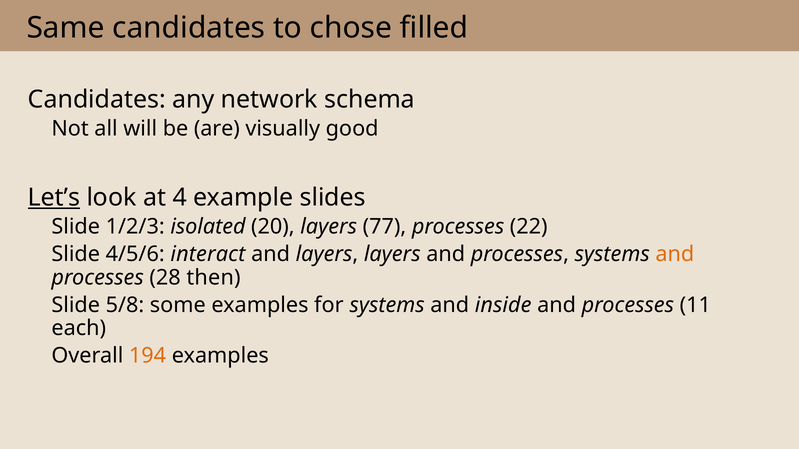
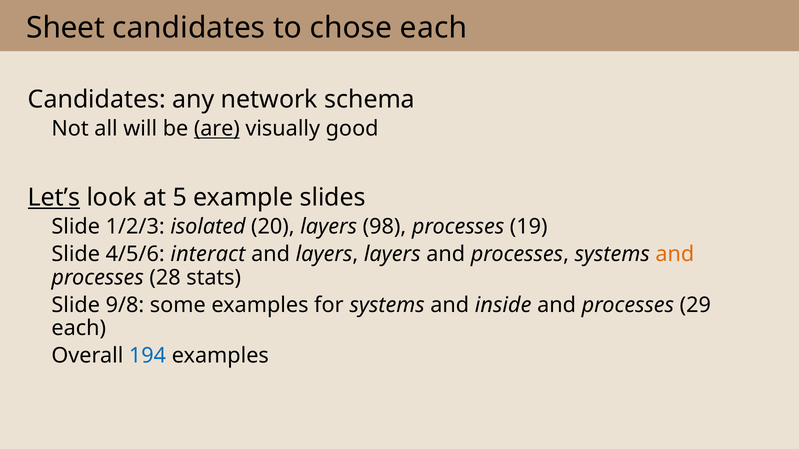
Same: Same -> Sheet
chose filled: filled -> each
are underline: none -> present
4: 4 -> 5
77: 77 -> 98
22: 22 -> 19
then: then -> stats
5/8: 5/8 -> 9/8
11: 11 -> 29
194 colour: orange -> blue
